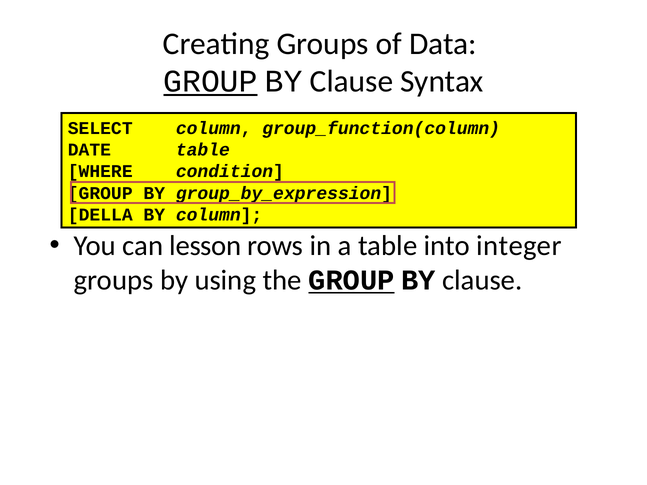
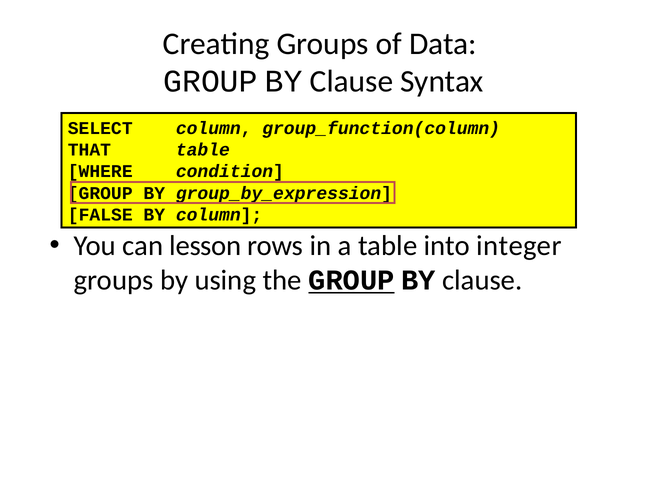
GROUP at (211, 81) underline: present -> none
DATE: DATE -> THAT
DELLA: DELLA -> FALSE
